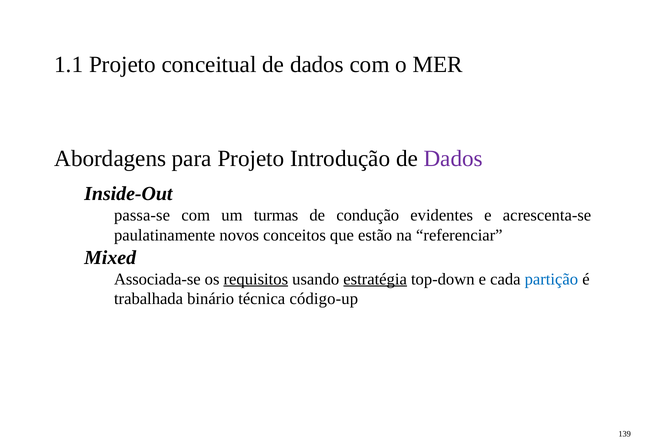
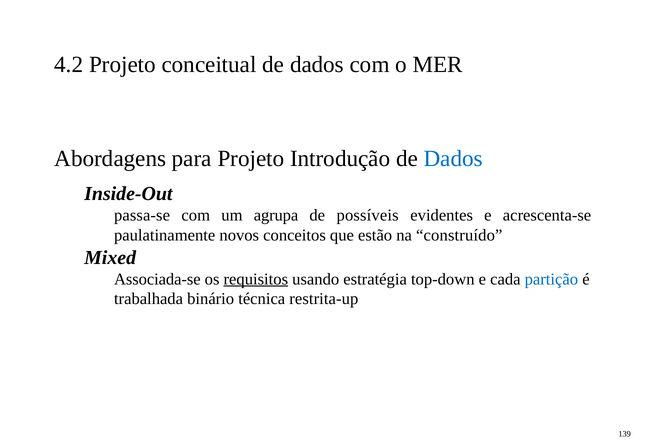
1.1: 1.1 -> 4.2
Dados at (453, 159) colour: purple -> blue
turmas: turmas -> agrupa
condução: condução -> possíveis
referenciar: referenciar -> construído
estratégia underline: present -> none
código-up: código-up -> restrita-up
